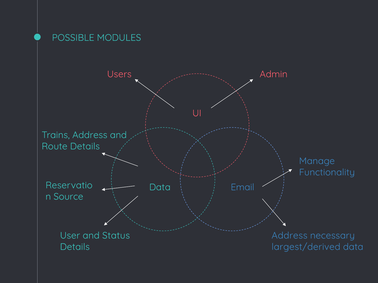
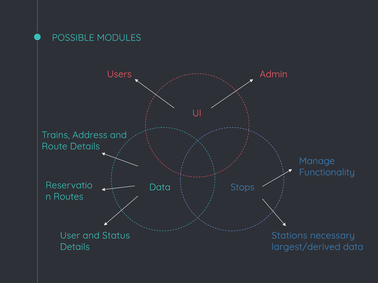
Email: Email -> Stops
Source: Source -> Routes
Address at (289, 236): Address -> Stations
